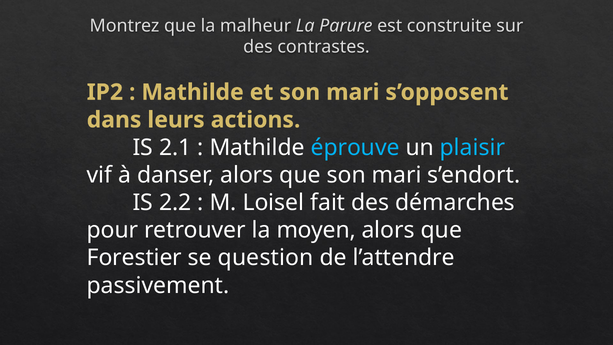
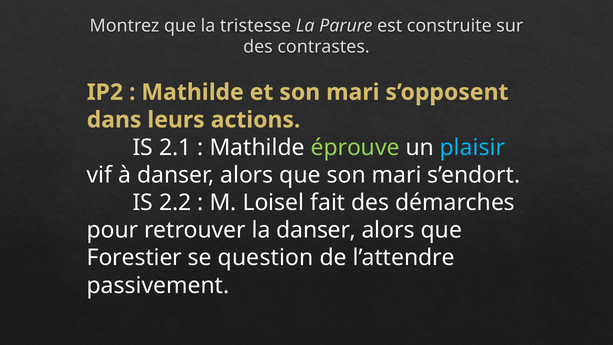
malheur: malheur -> tristesse
éprouve colour: light blue -> light green
la moyen: moyen -> danser
